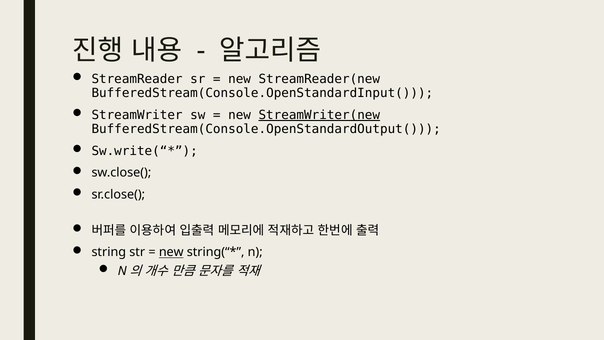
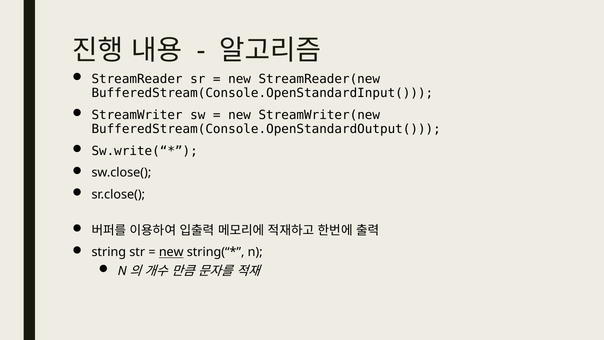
StreamWriter(new underline: present -> none
